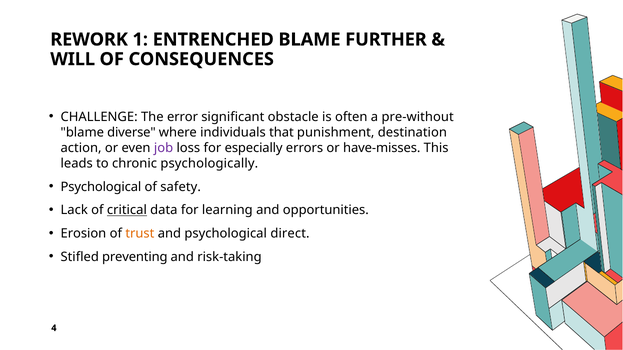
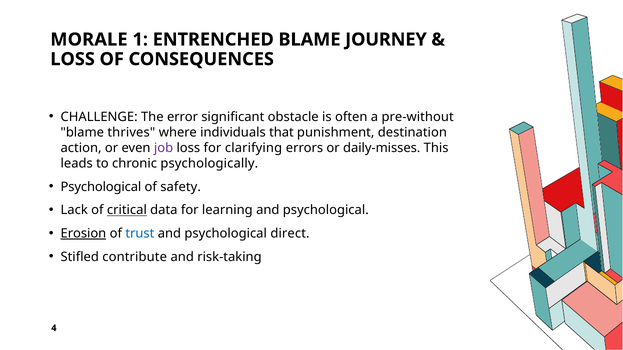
REWORK: REWORK -> MORALE
FURTHER: FURTHER -> JOURNEY
WILL at (73, 59): WILL -> LOSS
diverse: diverse -> thrives
especially: especially -> clarifying
have-misses: have-misses -> daily-misses
learning and opportunities: opportunities -> psychological
Erosion underline: none -> present
trust colour: orange -> blue
preventing: preventing -> contribute
